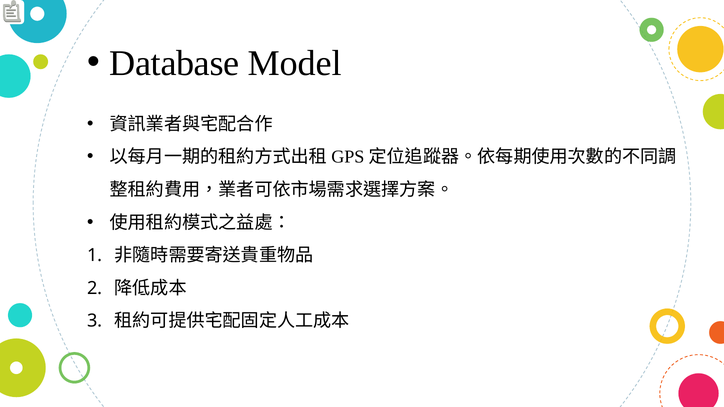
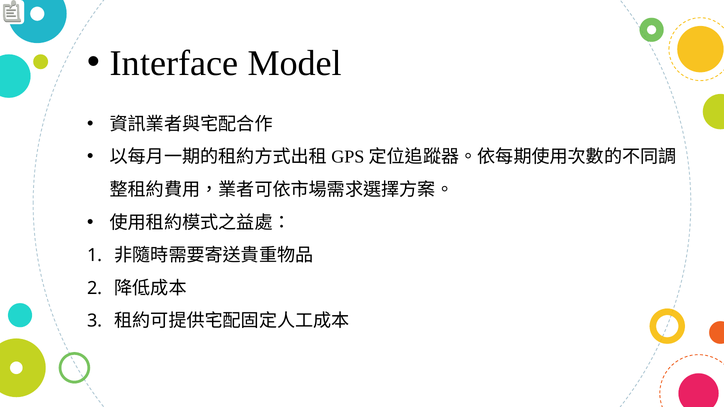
Database: Database -> Interface
